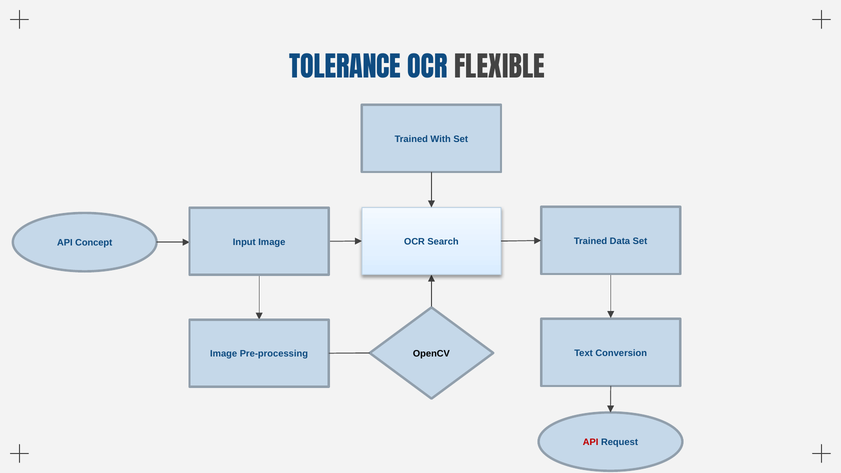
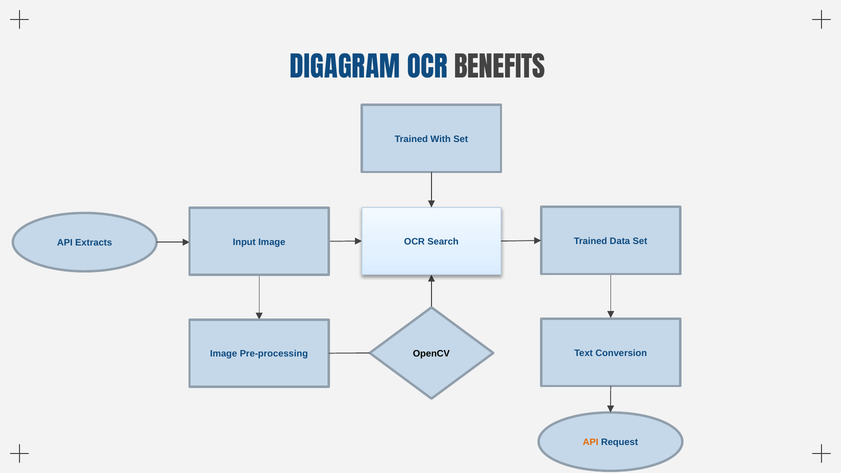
TOLERANCE: TOLERANCE -> DIGAGRAM
FLEXIBLE: FLEXIBLE -> BENEFITS
Concept: Concept -> Extracts
API at (591, 442) colour: red -> orange
